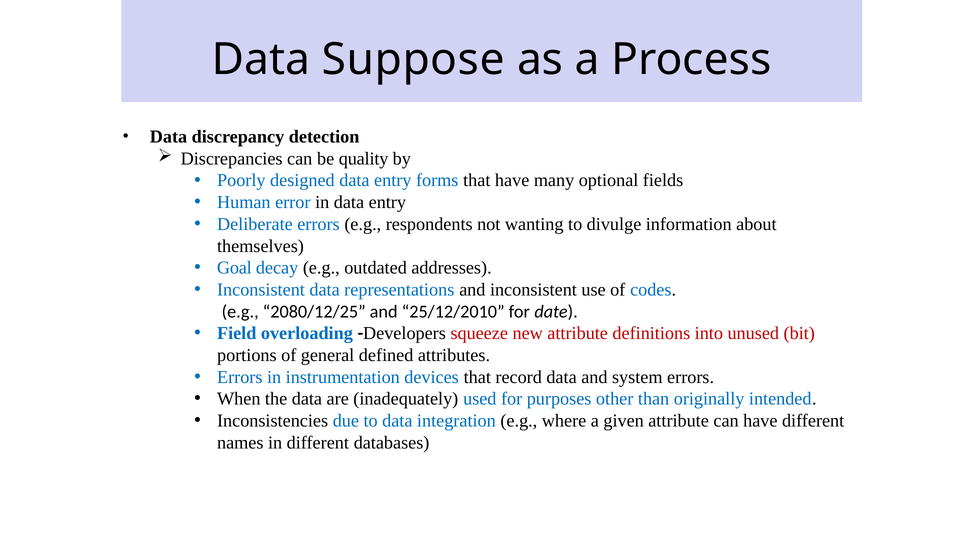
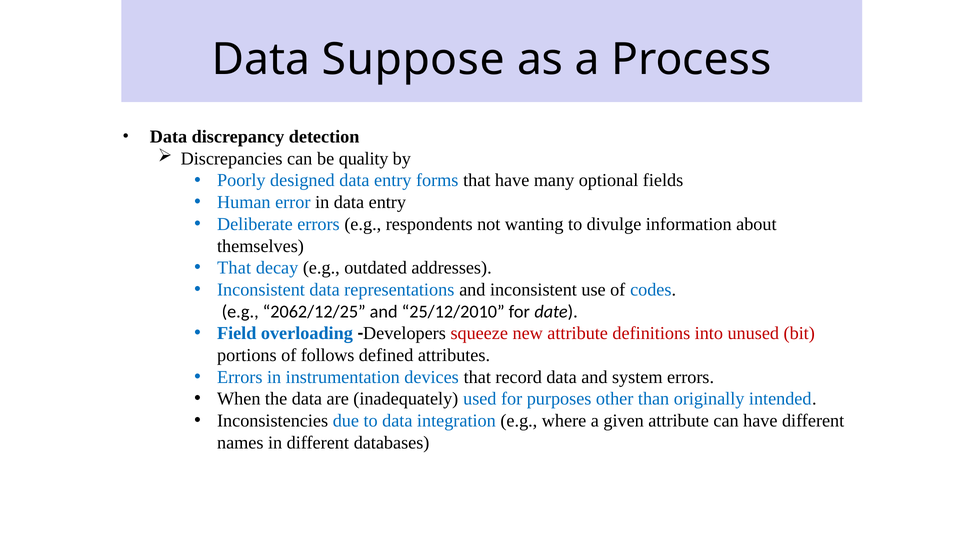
Goal at (234, 268): Goal -> That
2080/12/25: 2080/12/25 -> 2062/12/25
general: general -> follows
